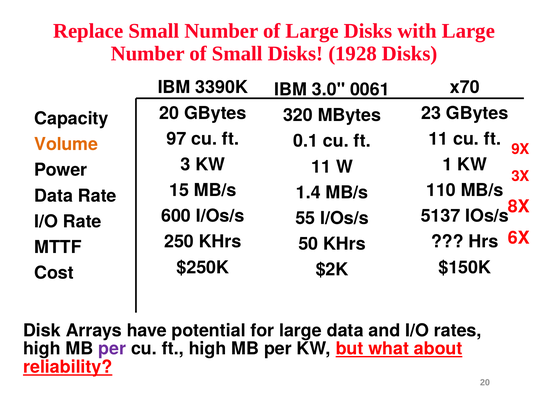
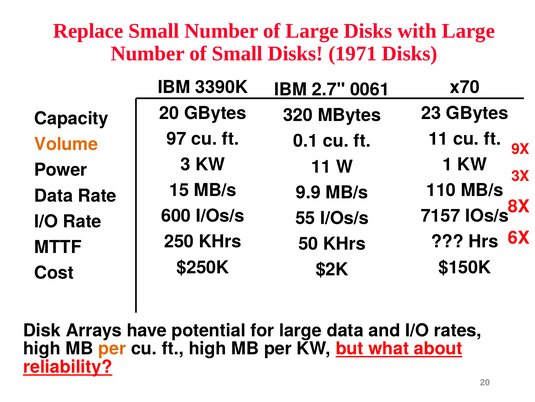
1928: 1928 -> 1971
3.0: 3.0 -> 2.7
1.4: 1.4 -> 9.9
5137: 5137 -> 7157
per at (112, 348) colour: purple -> orange
